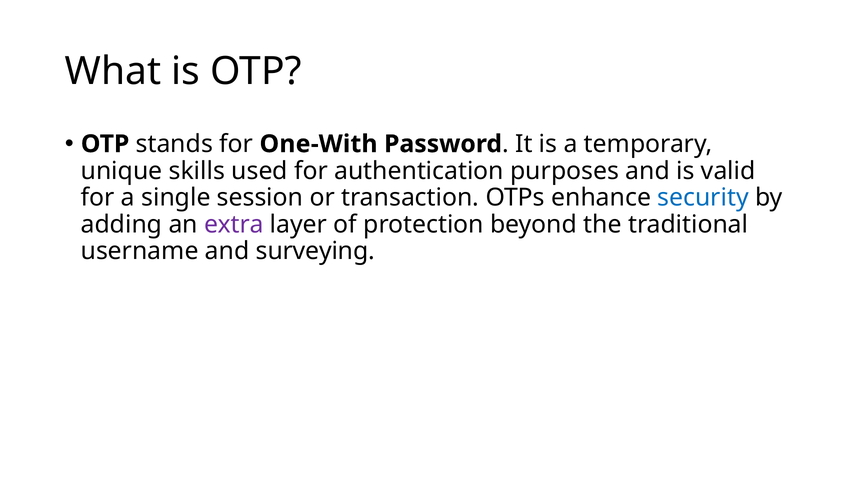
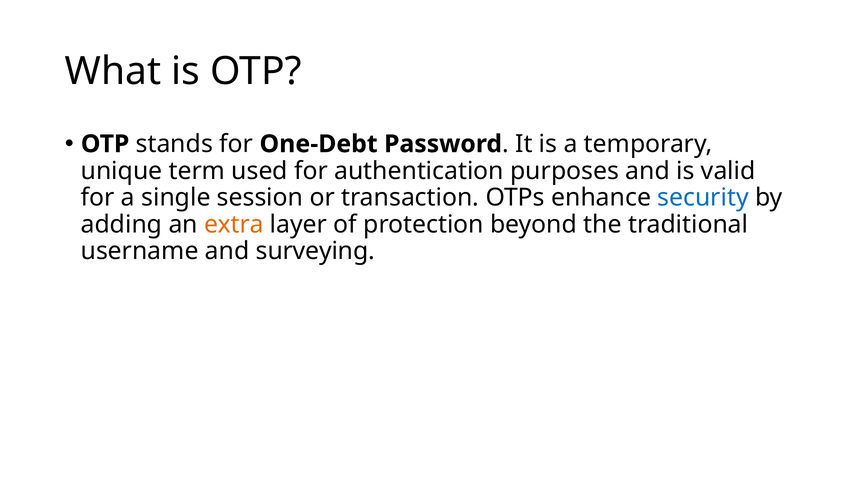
One-With: One-With -> One-Debt
skills: skills -> term
extra colour: purple -> orange
